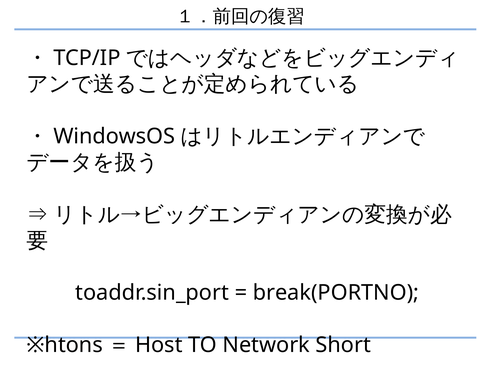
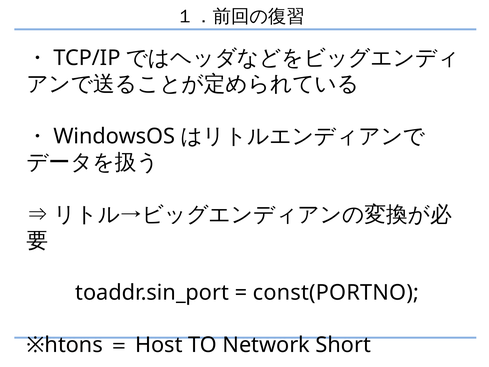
break(PORTNO: break(PORTNO -> const(PORTNO
